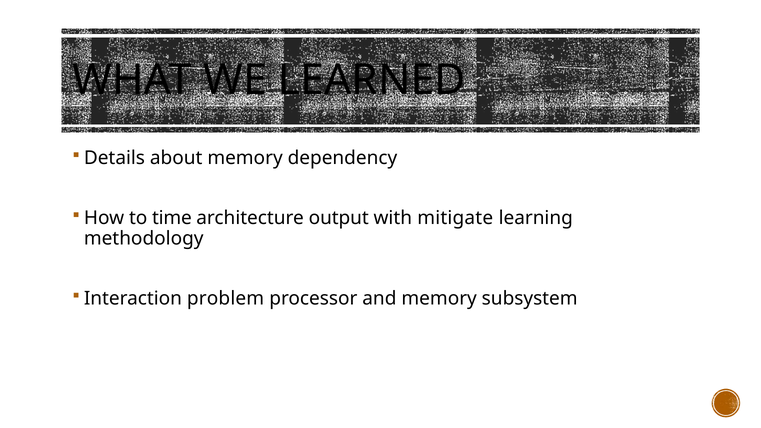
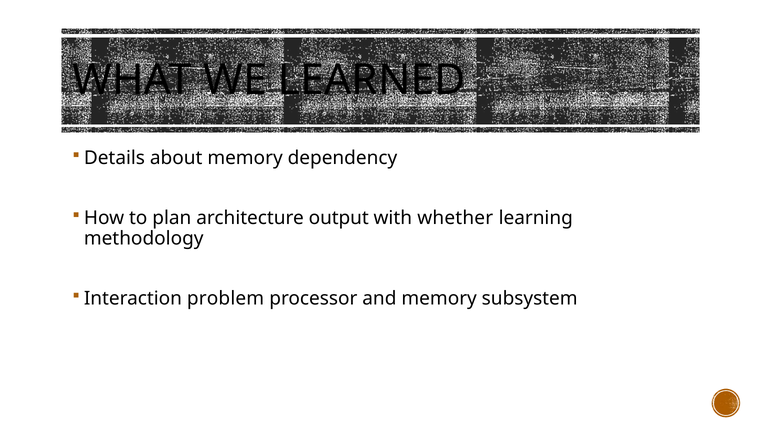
time: time -> plan
mitigate: mitigate -> whether
